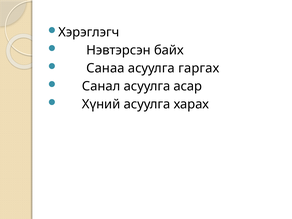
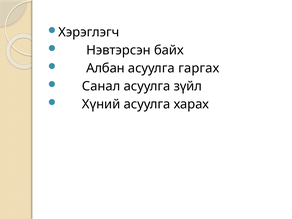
Санаа: Санаа -> Албан
асар: асар -> зүйл
